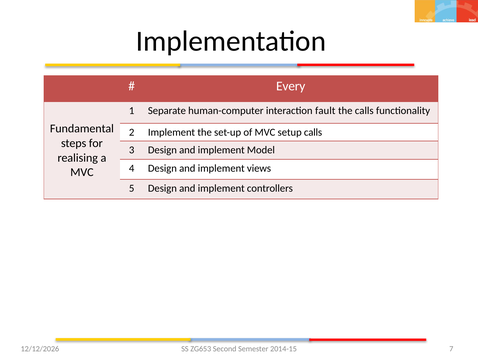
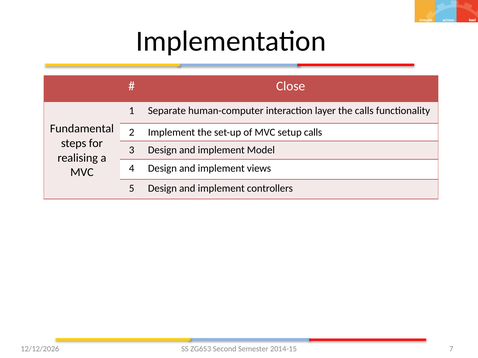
Every: Every -> Close
fault: fault -> layer
